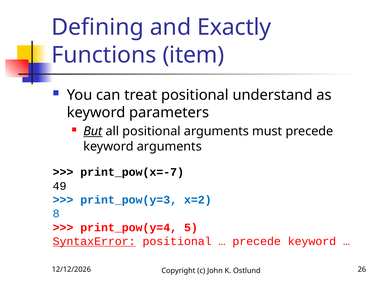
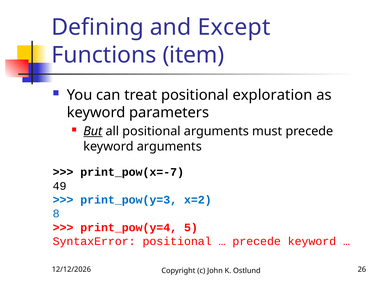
Exactly: Exactly -> Except
understand: understand -> exploration
SyntaxError underline: present -> none
